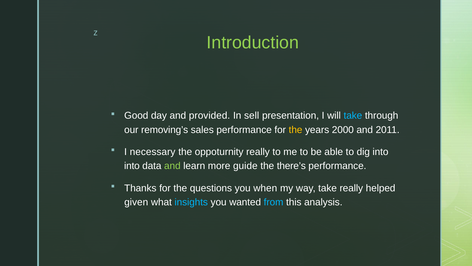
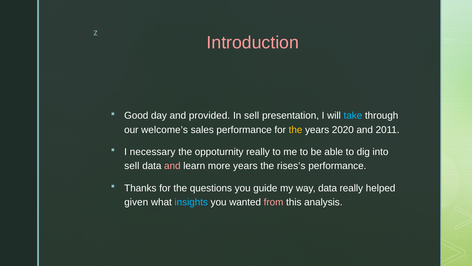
Introduction colour: light green -> pink
removing’s: removing’s -> welcome’s
2000: 2000 -> 2020
into at (132, 166): into -> sell
and at (172, 166) colour: light green -> pink
more guide: guide -> years
there’s: there’s -> rises’s
when: when -> guide
way take: take -> data
from colour: light blue -> pink
